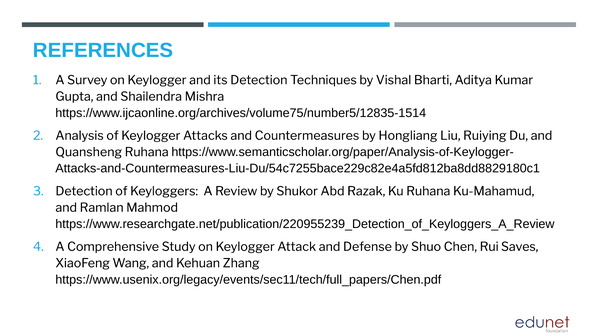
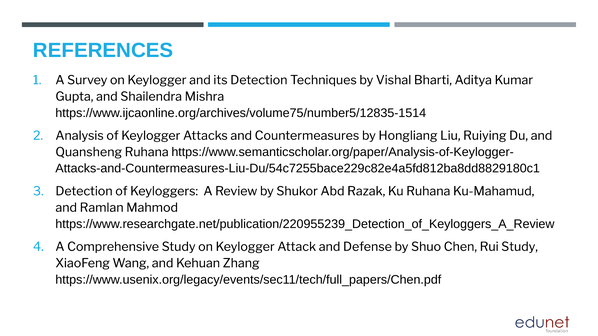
Rui Saves: Saves -> Study
